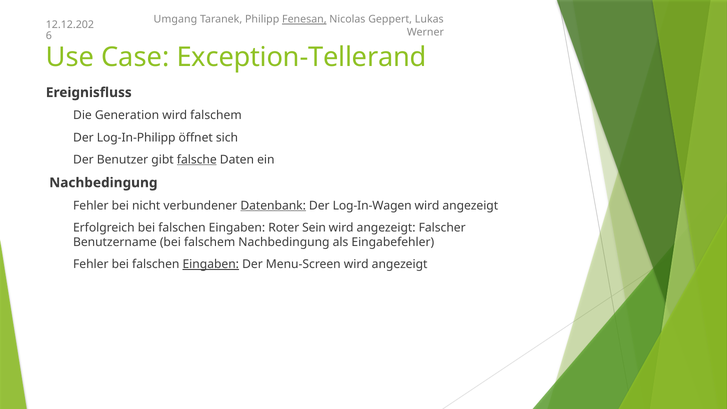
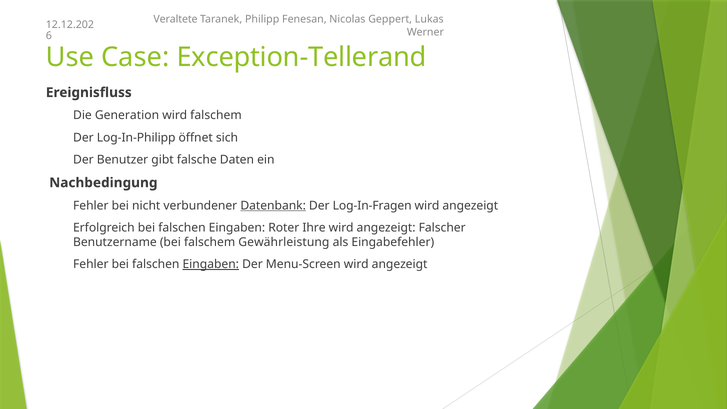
Umgang: Umgang -> Veraltete
Fenesan underline: present -> none
falsche underline: present -> none
Log-In-Wagen: Log-In-Wagen -> Log-In-Fragen
Sein: Sein -> Ihre
falschem Nachbedingung: Nachbedingung -> Gewährleistung
